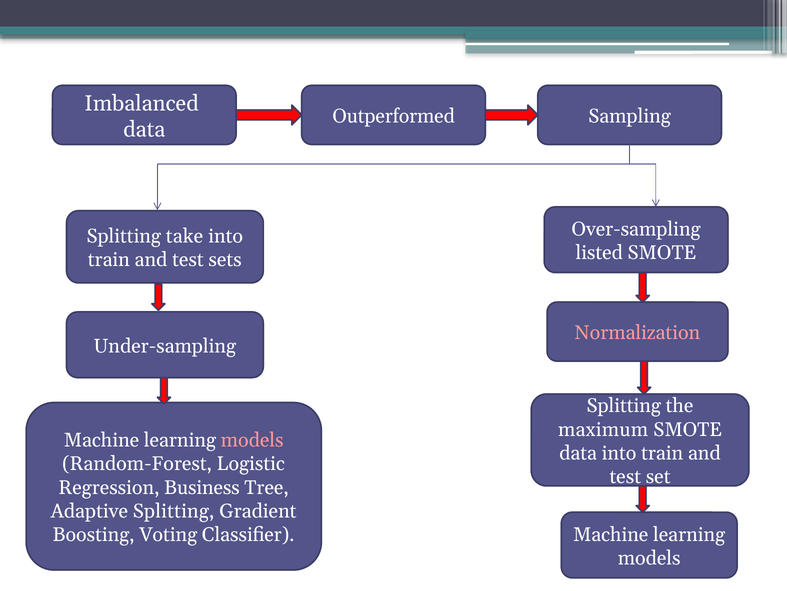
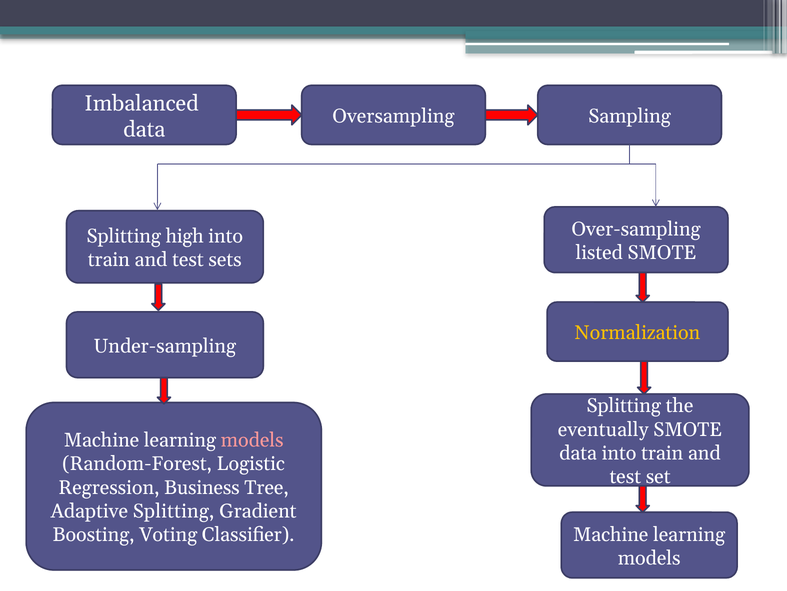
Outperformed: Outperformed -> Oversampling
take: take -> high
Normalization colour: pink -> yellow
maximum: maximum -> eventually
